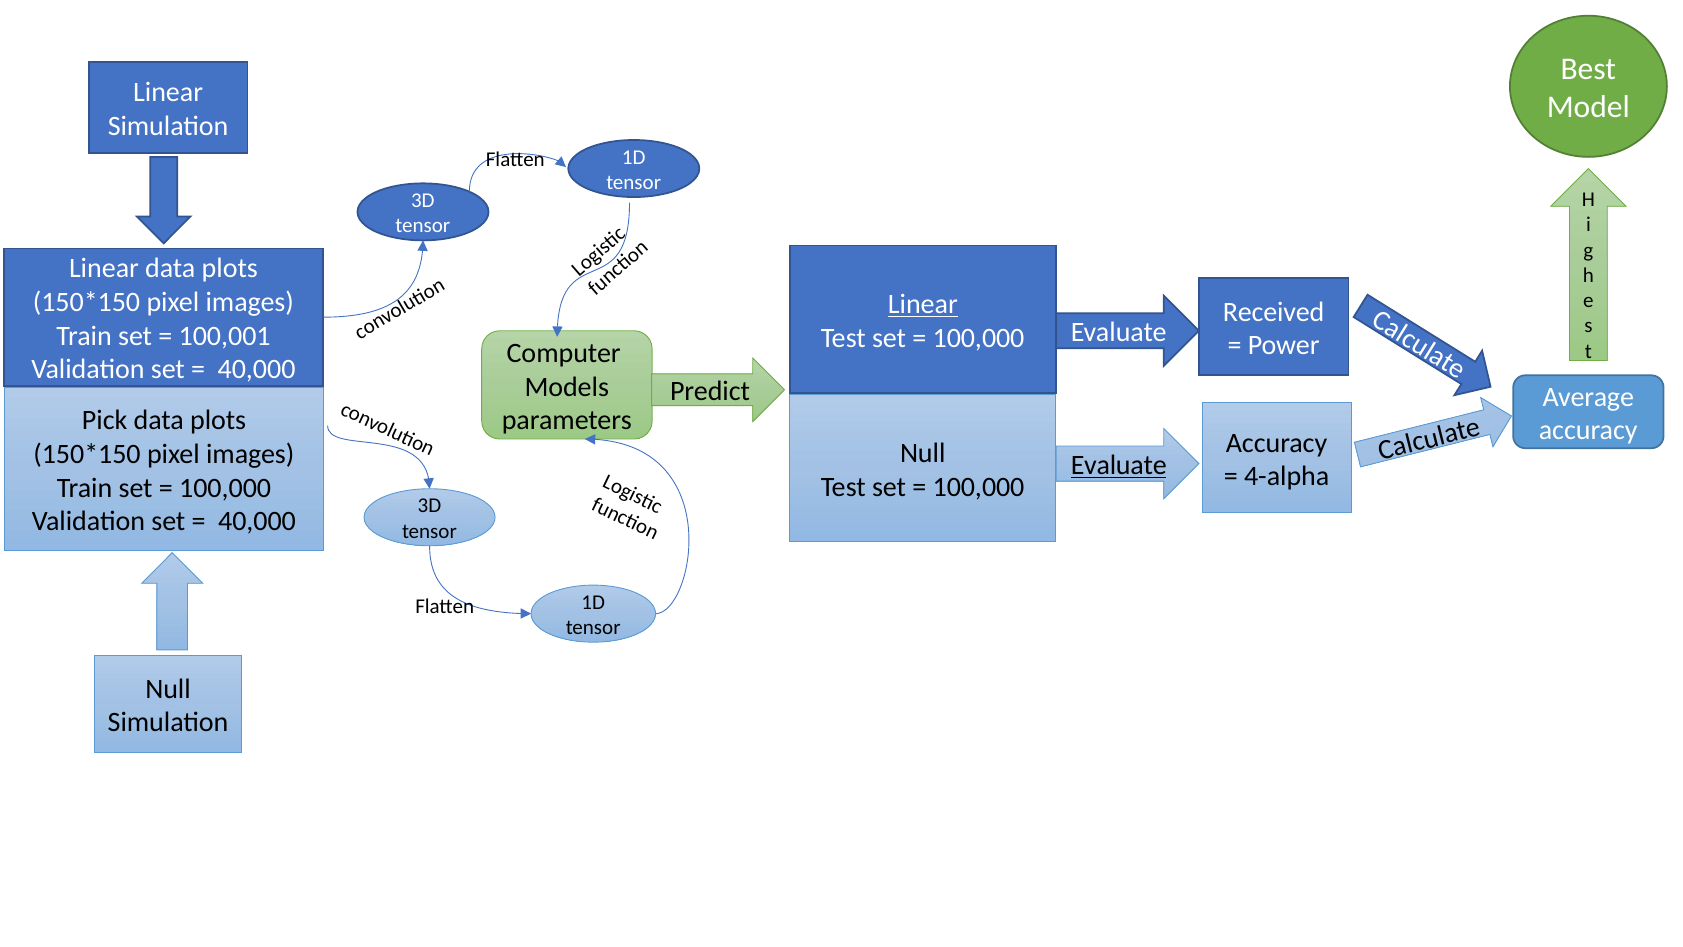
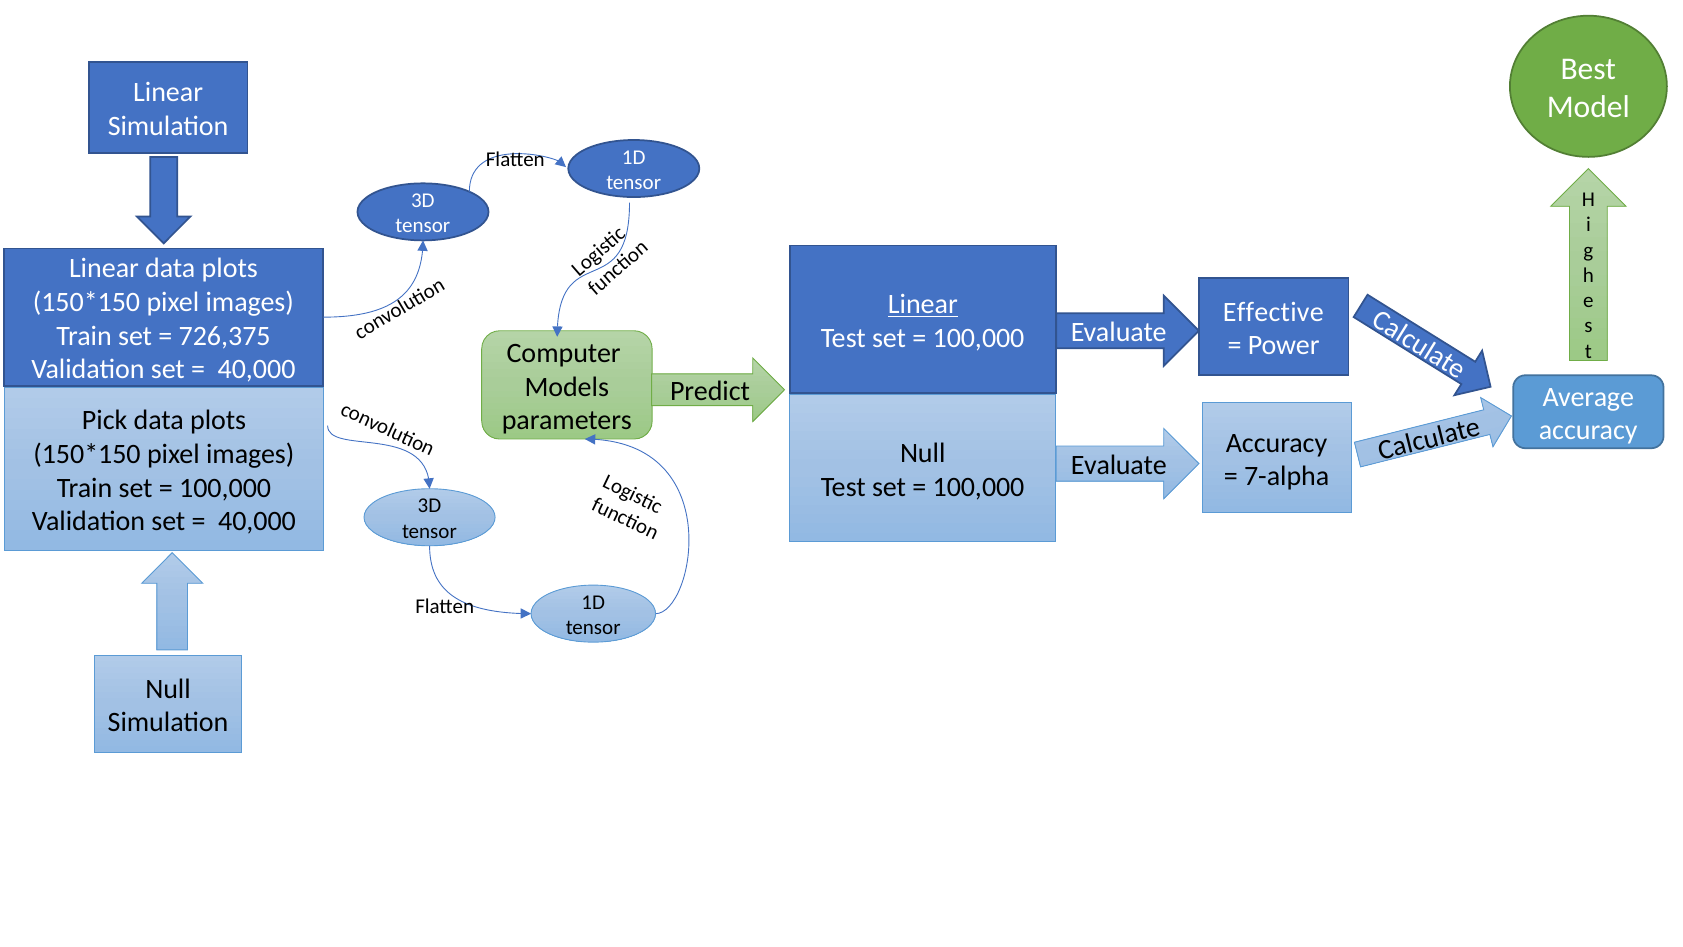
Received: Received -> Effective
100,001: 100,001 -> 726,375
Evaluate at (1119, 465) underline: present -> none
4-alpha: 4-alpha -> 7-alpha
